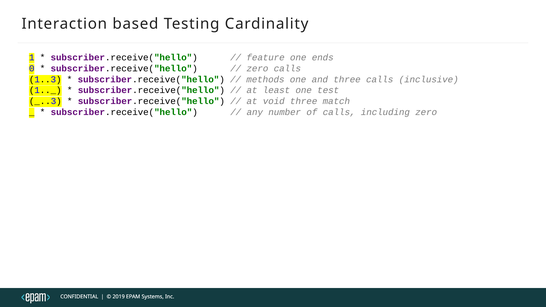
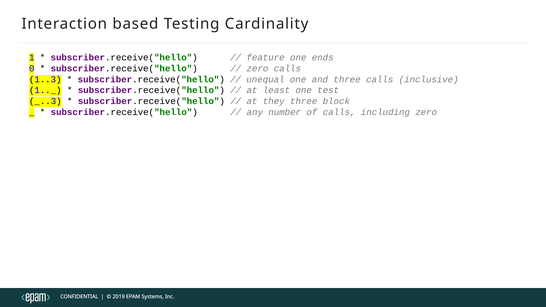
methods: methods -> unequal
void: void -> they
match: match -> block
